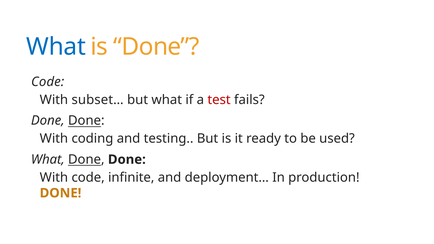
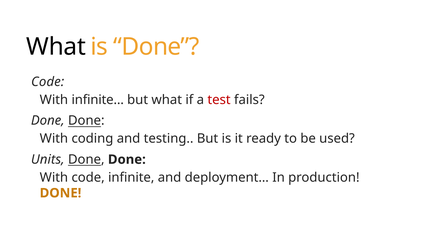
What at (56, 47) colour: blue -> black
subset…: subset… -> infinite…
What at (48, 160): What -> Units
